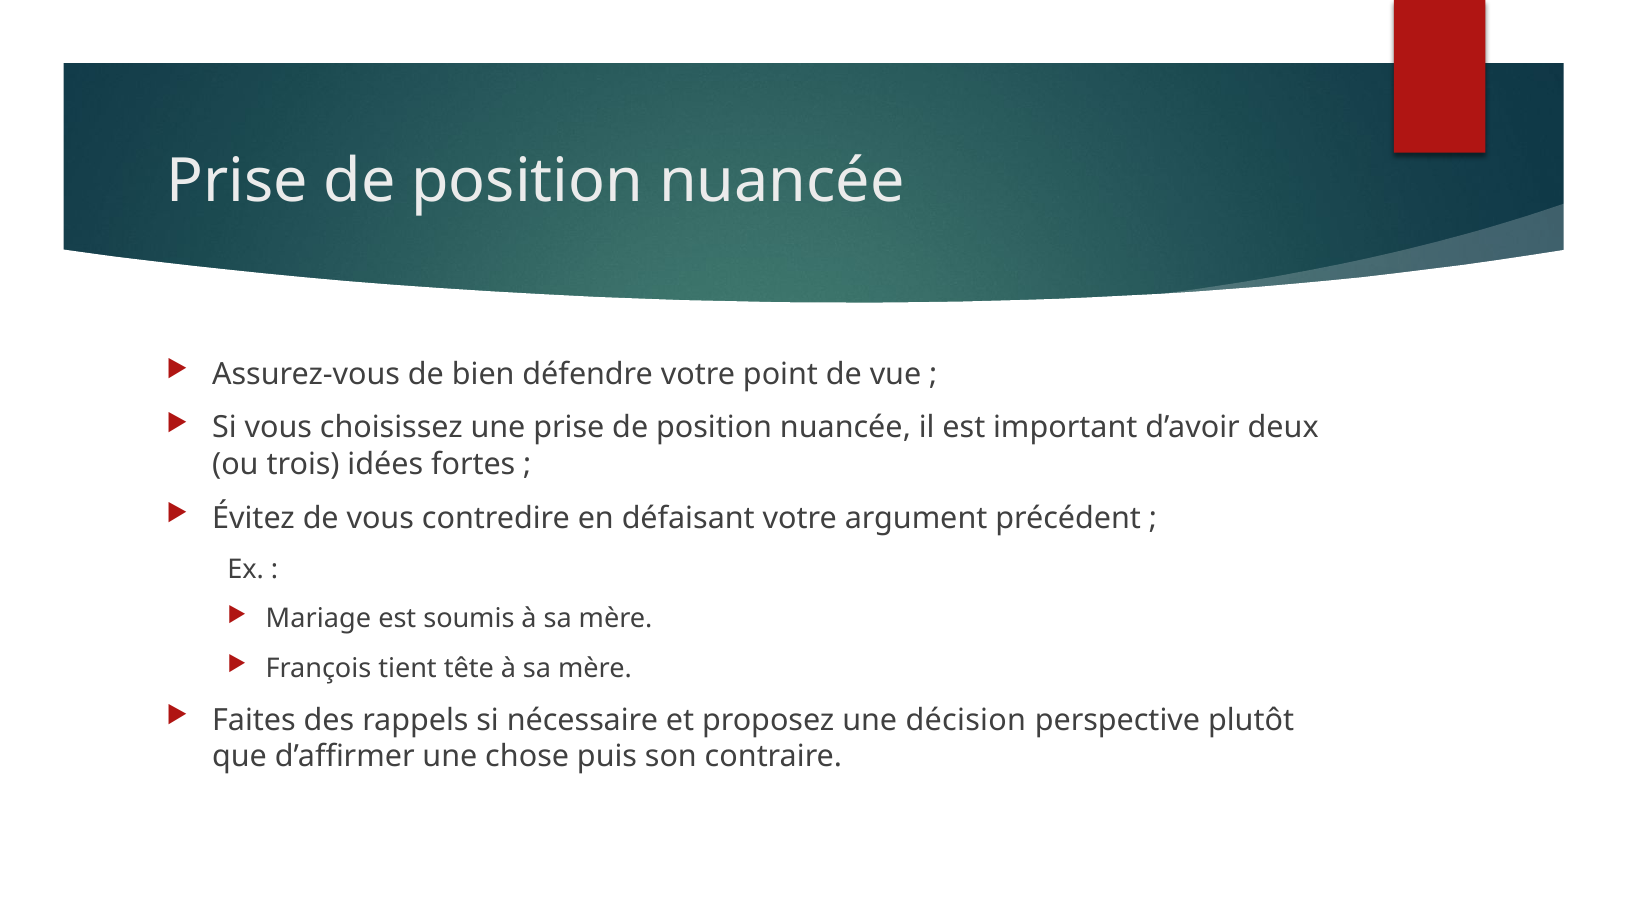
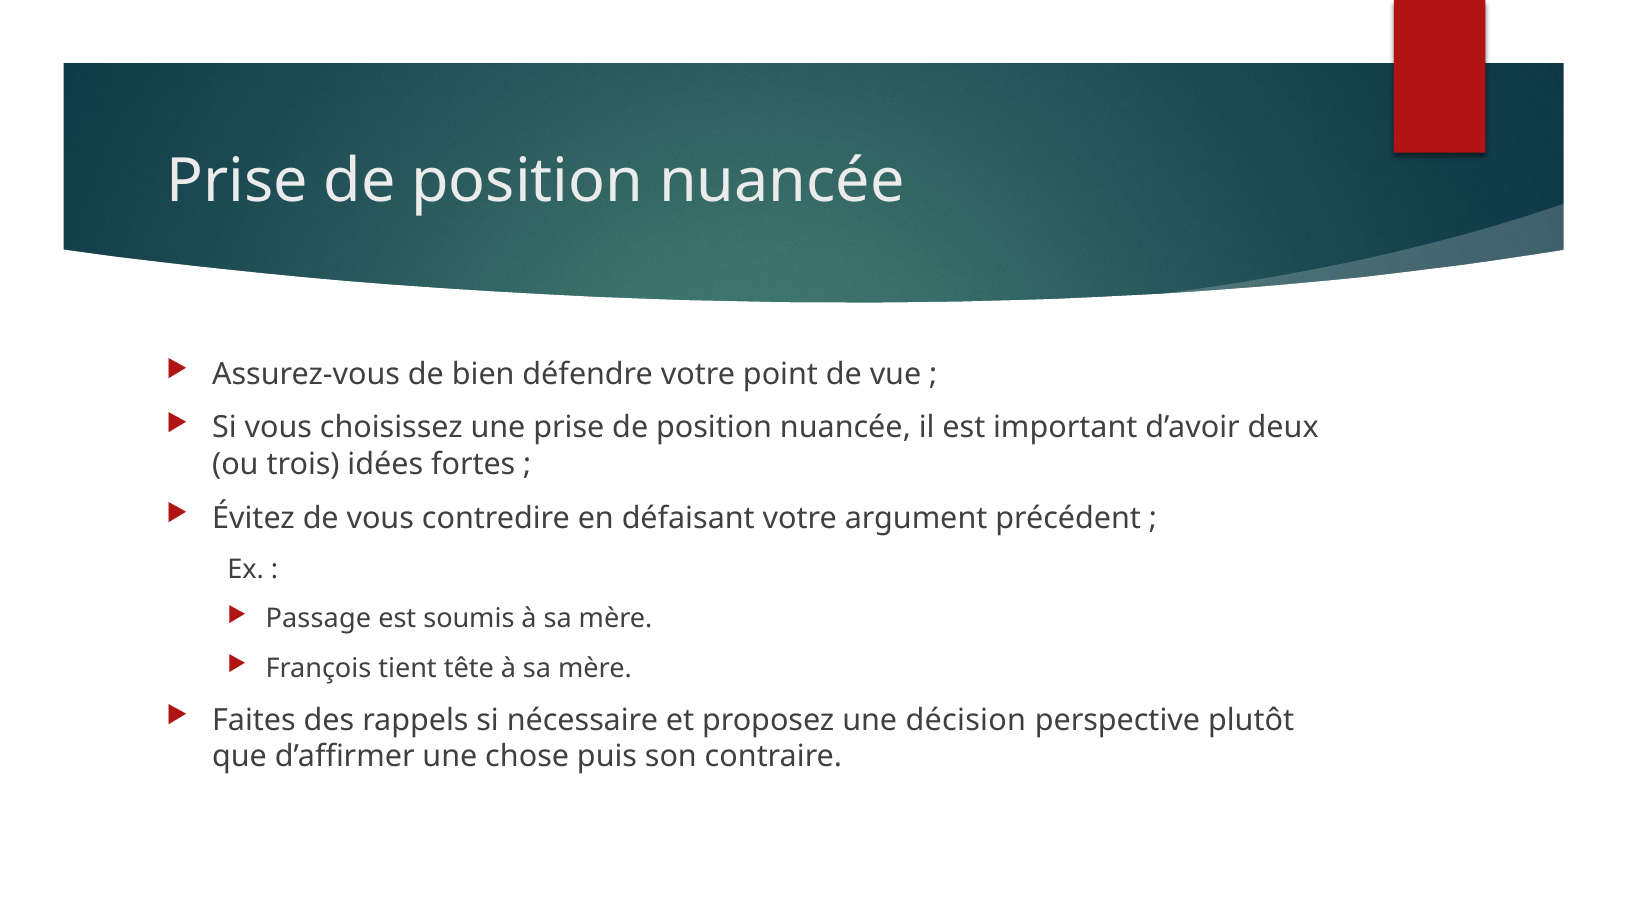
Mariage: Mariage -> Passage
